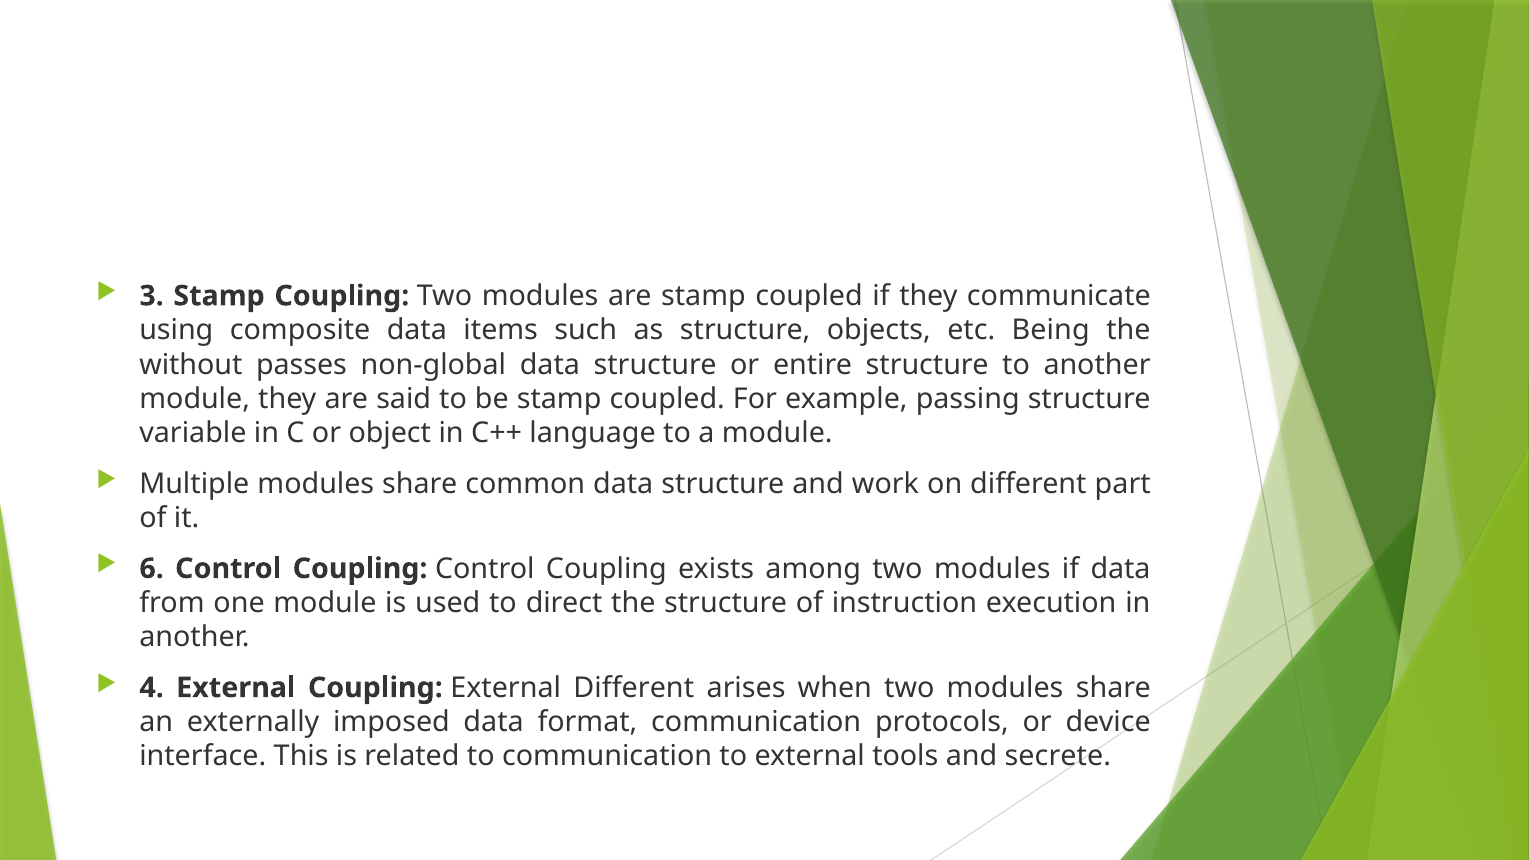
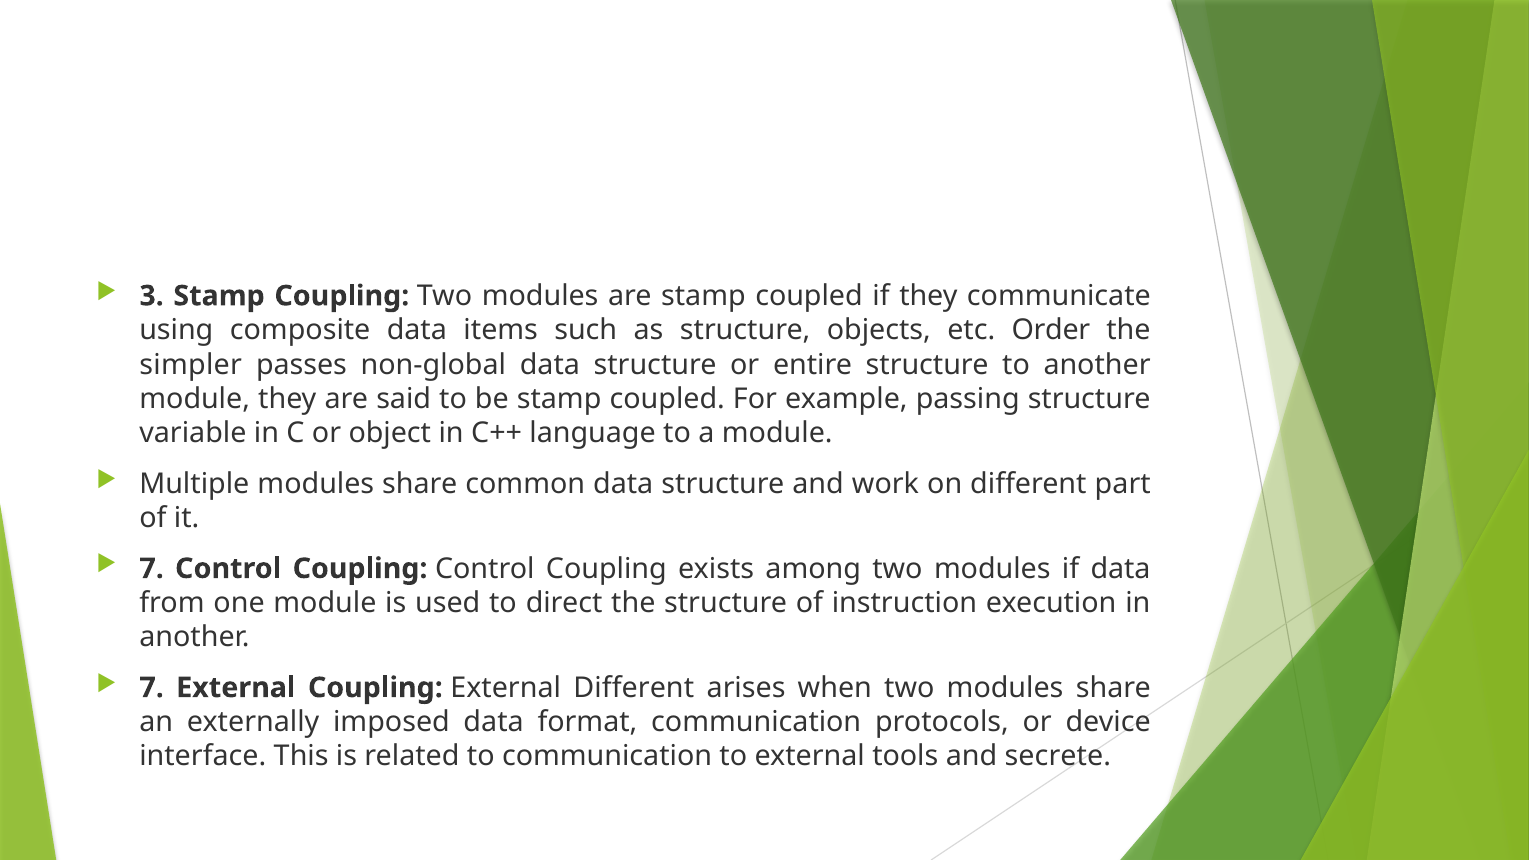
Being: Being -> Order
without: without -> simpler
6 at (152, 569): 6 -> 7
4 at (152, 688): 4 -> 7
